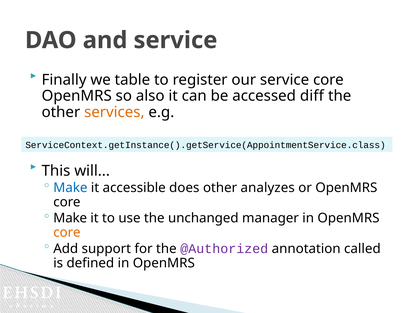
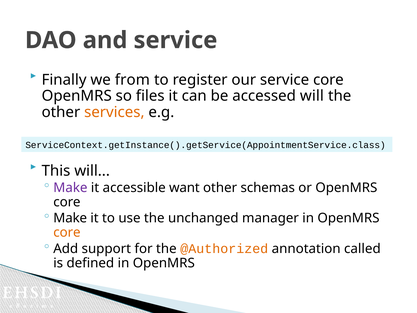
table: table -> from
also: also -> files
accessed diff: diff -> will
Make at (70, 188) colour: blue -> purple
does: does -> want
analyzes: analyzes -> schemas
@Authorized colour: purple -> orange
